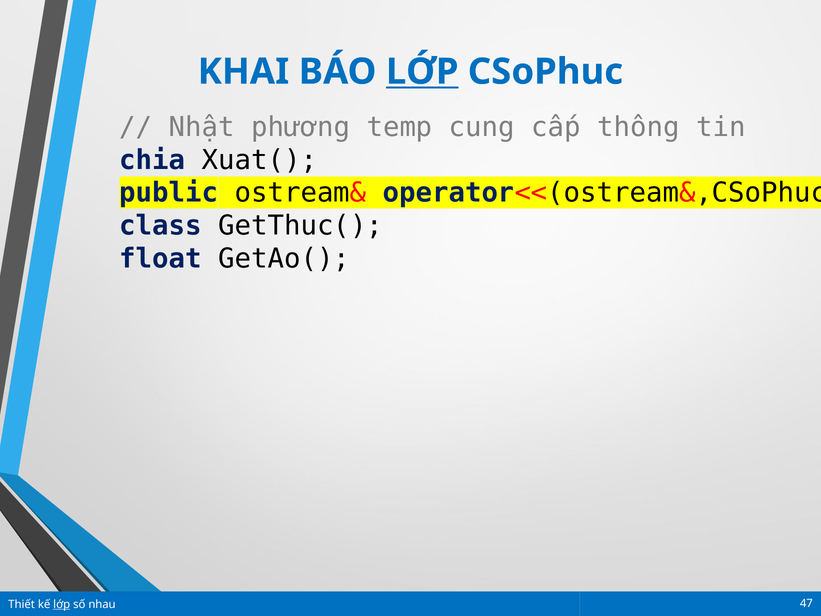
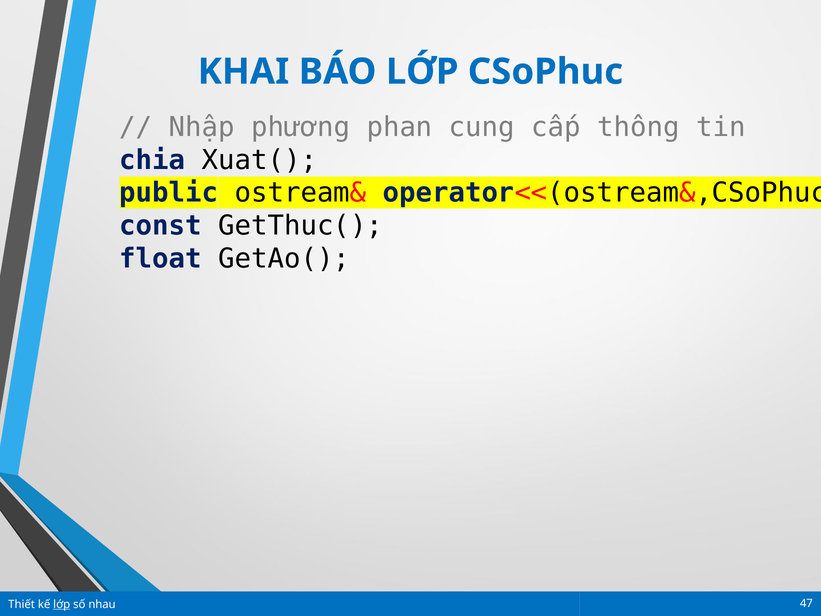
LỚP at (422, 72) underline: present -> none
Nhật: Nhật -> Nhập
temp: temp -> phan
class: class -> const
